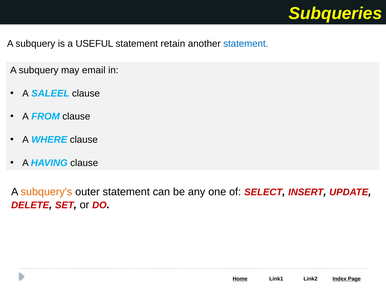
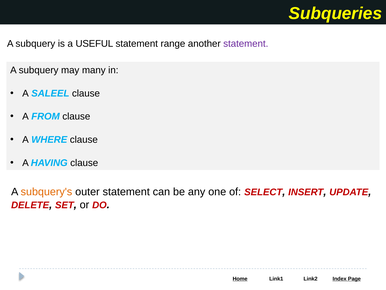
retain: retain -> range
statement at (246, 44) colour: blue -> purple
email: email -> many
